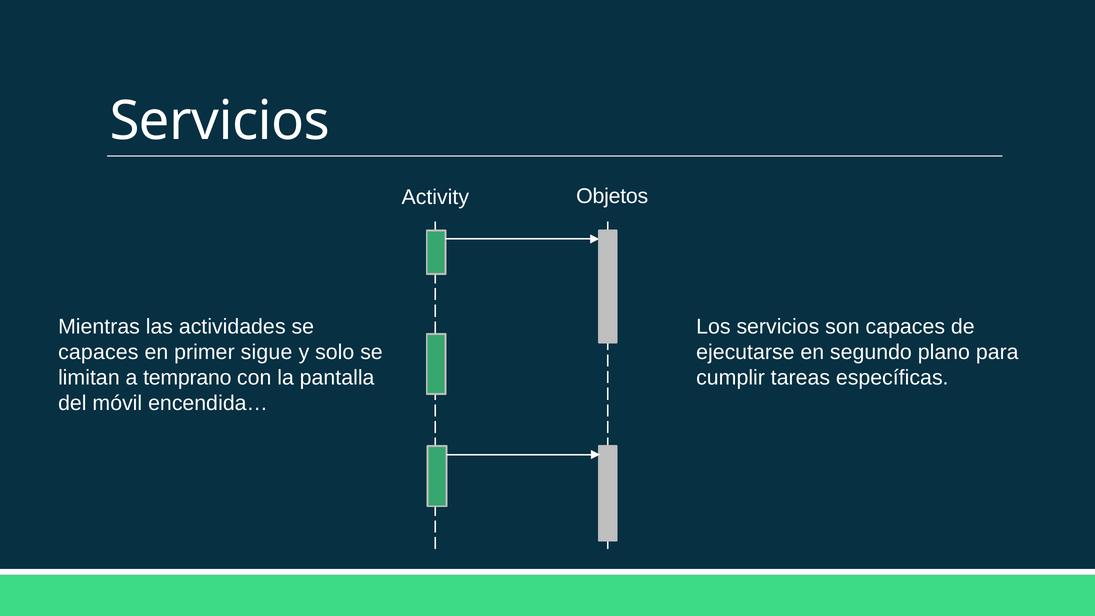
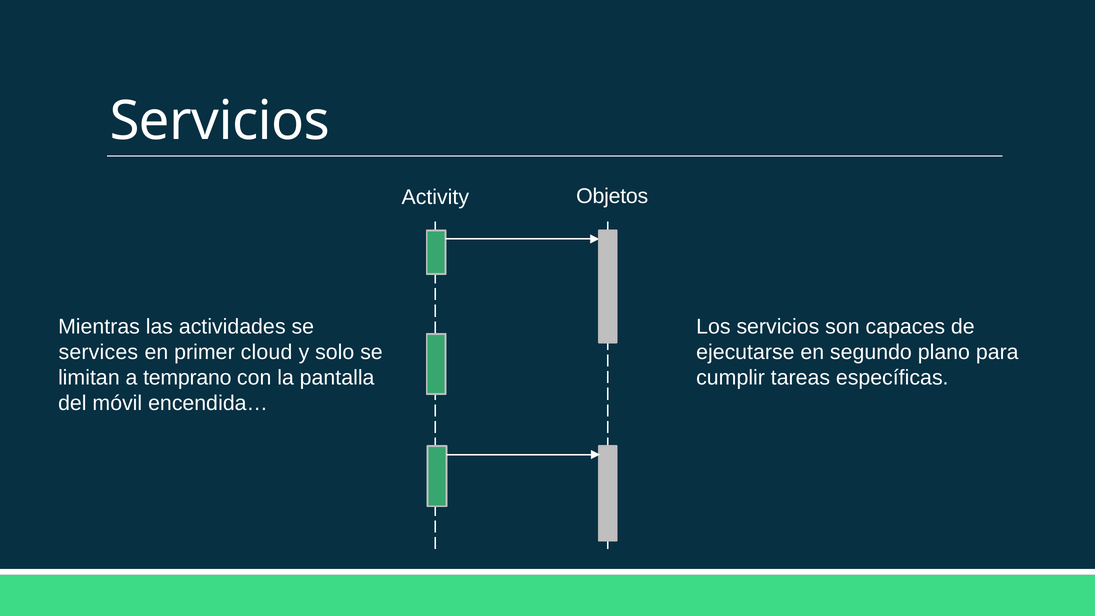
capaces at (98, 352): capaces -> services
sigue: sigue -> cloud
